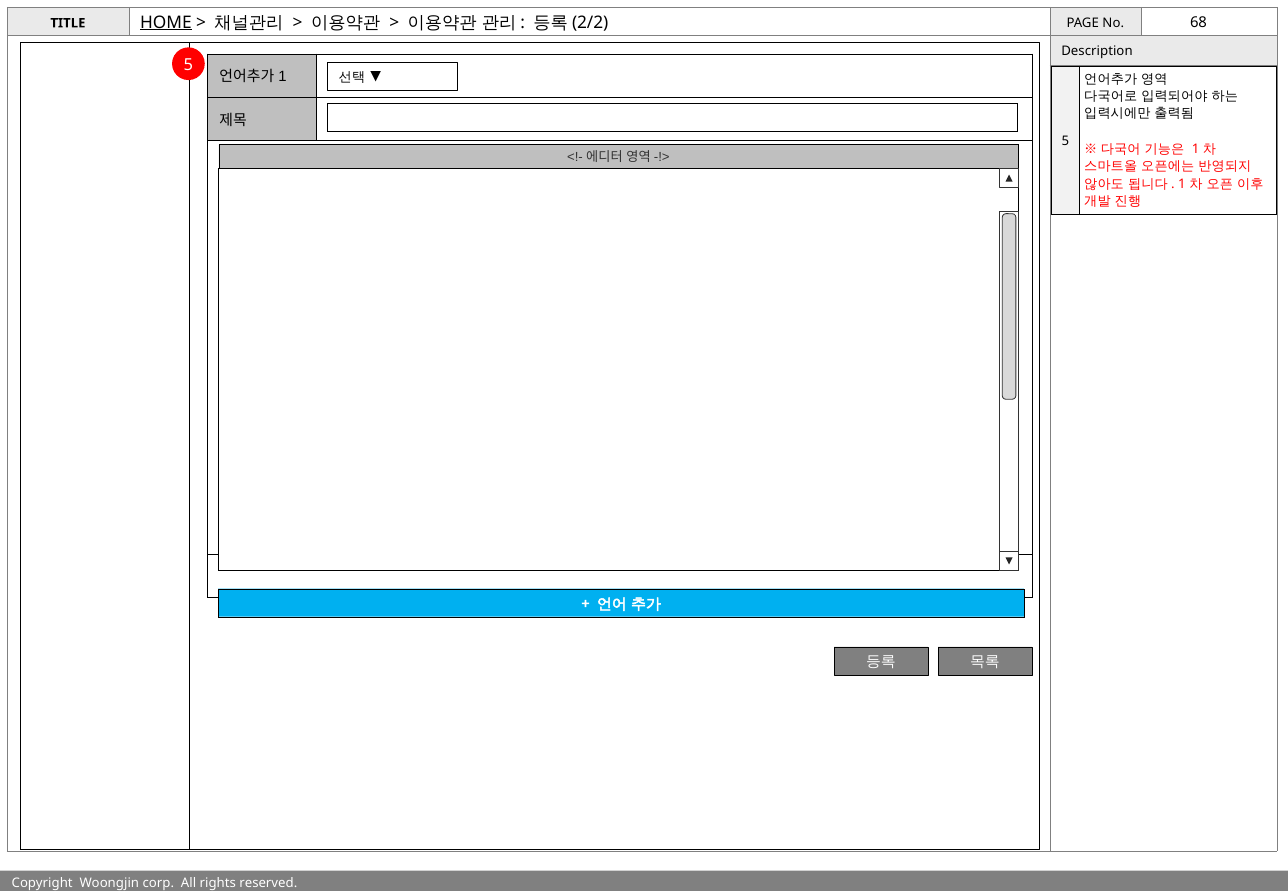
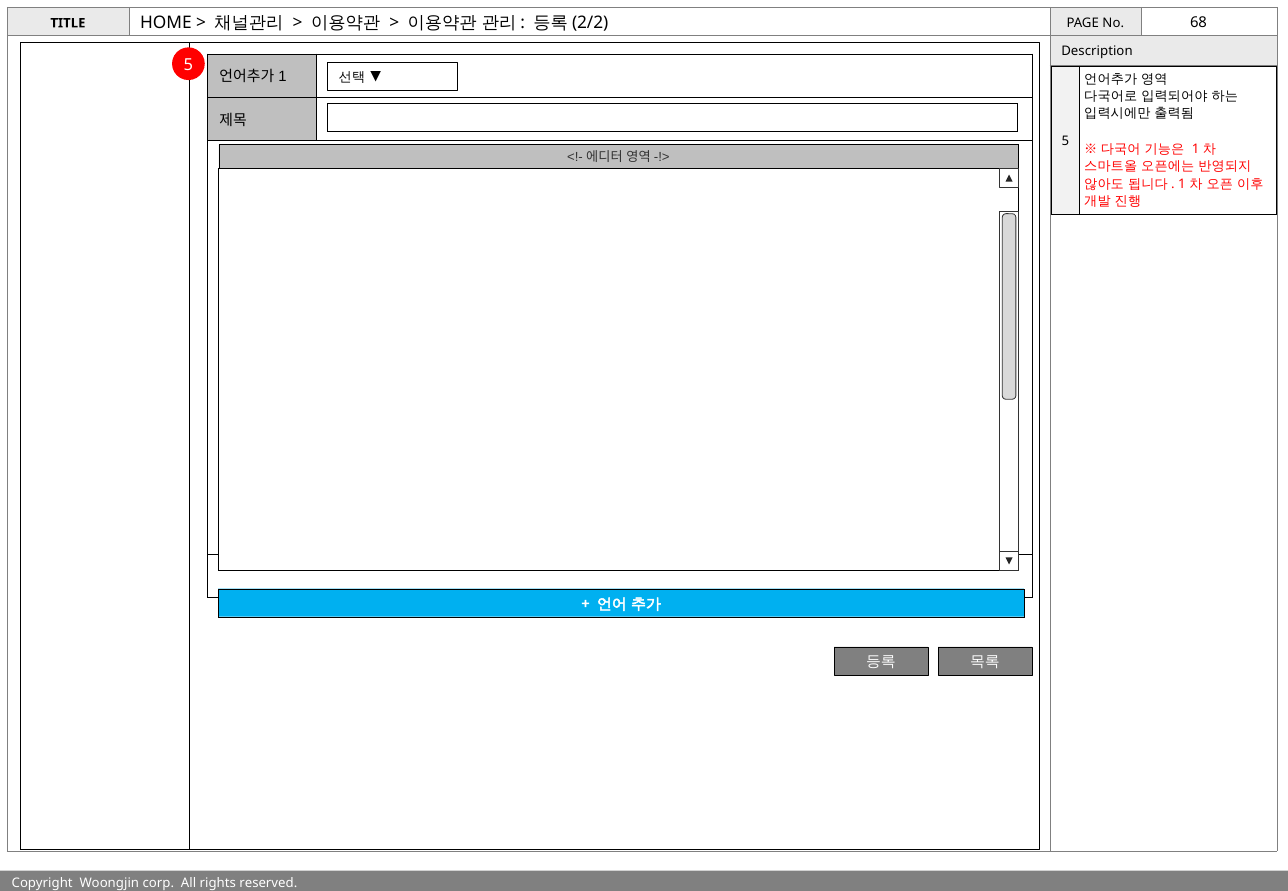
HOME underline: present -> none
